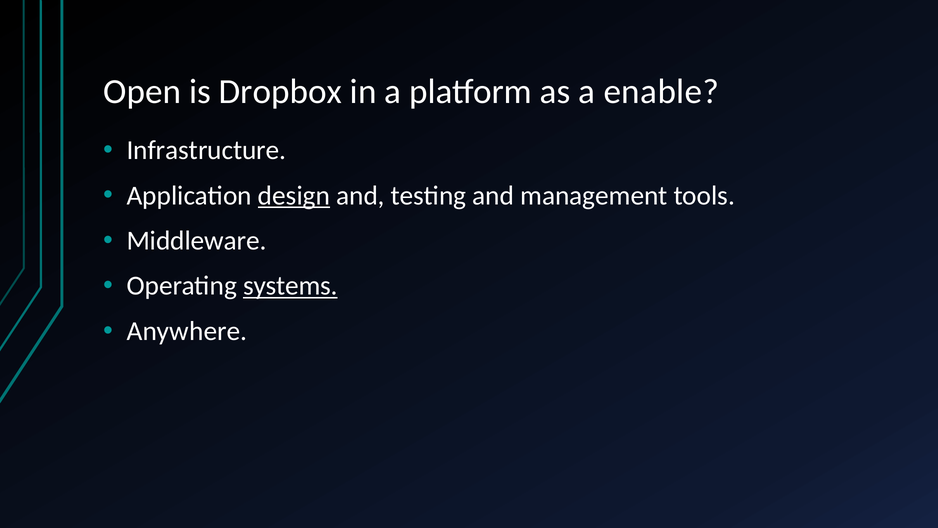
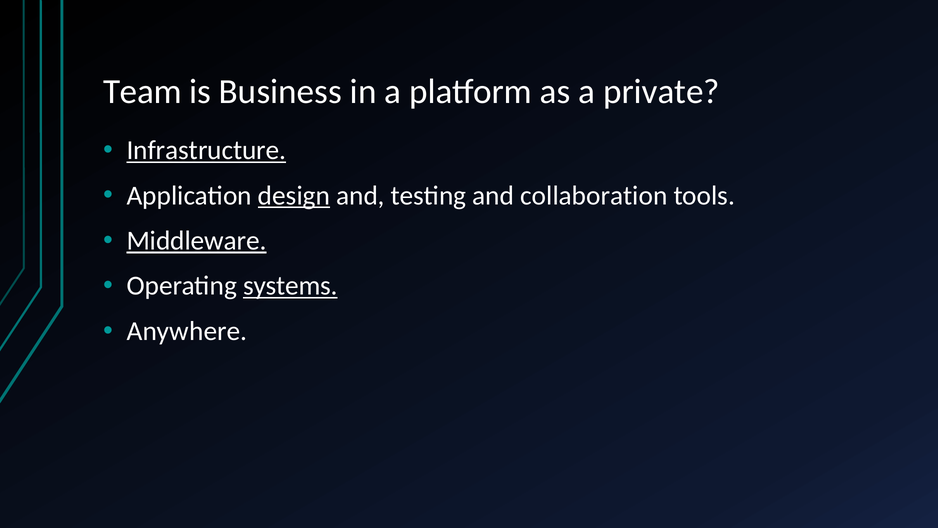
Open: Open -> Team
Dropbox: Dropbox -> Business
enable: enable -> private
Infrastructure underline: none -> present
management: management -> collaboration
Middleware underline: none -> present
